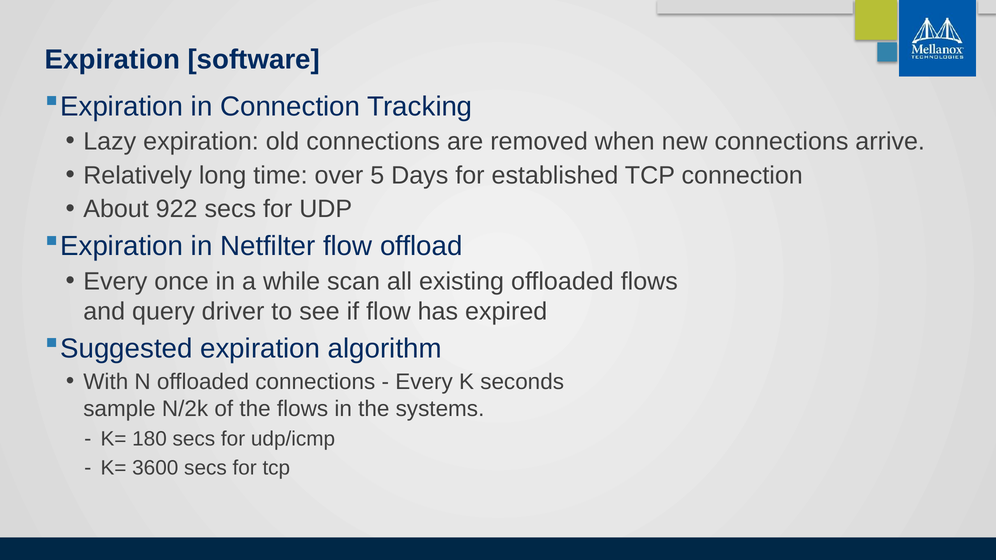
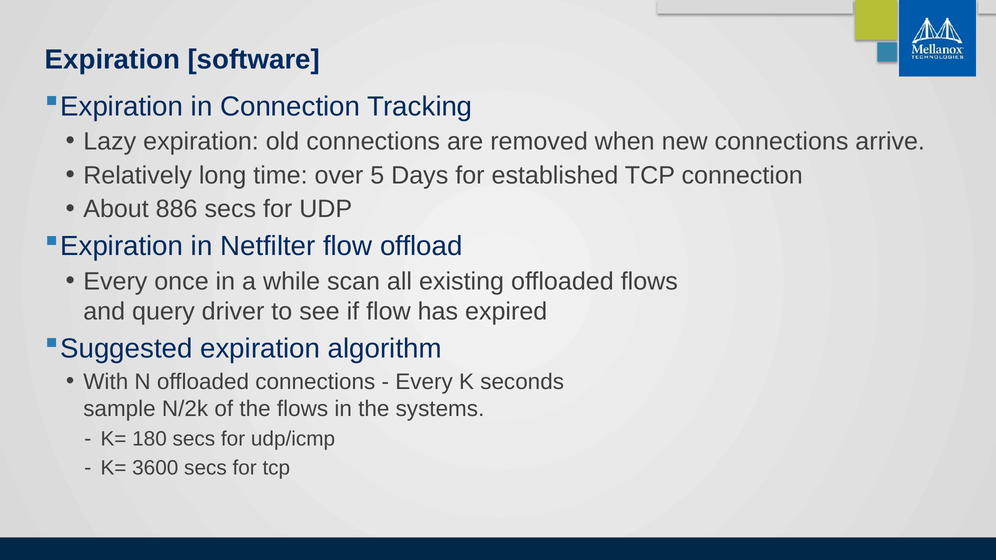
922: 922 -> 886
